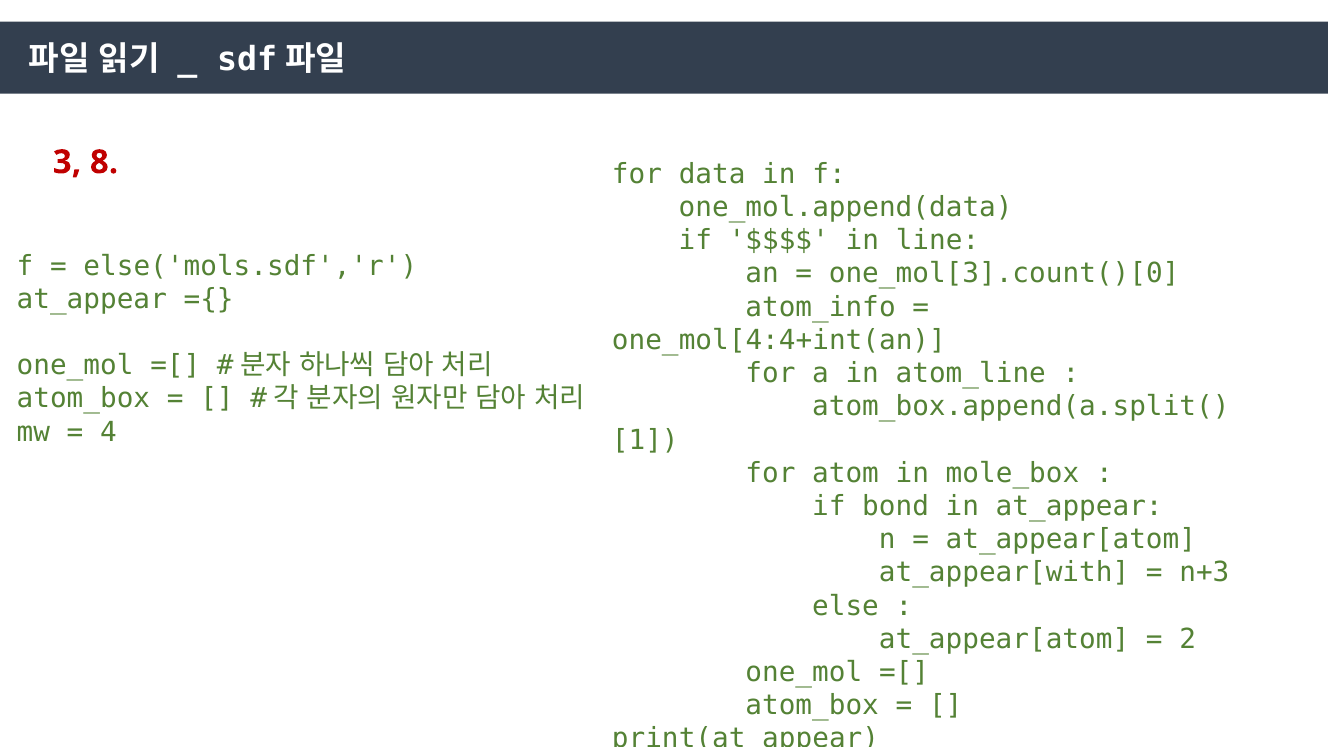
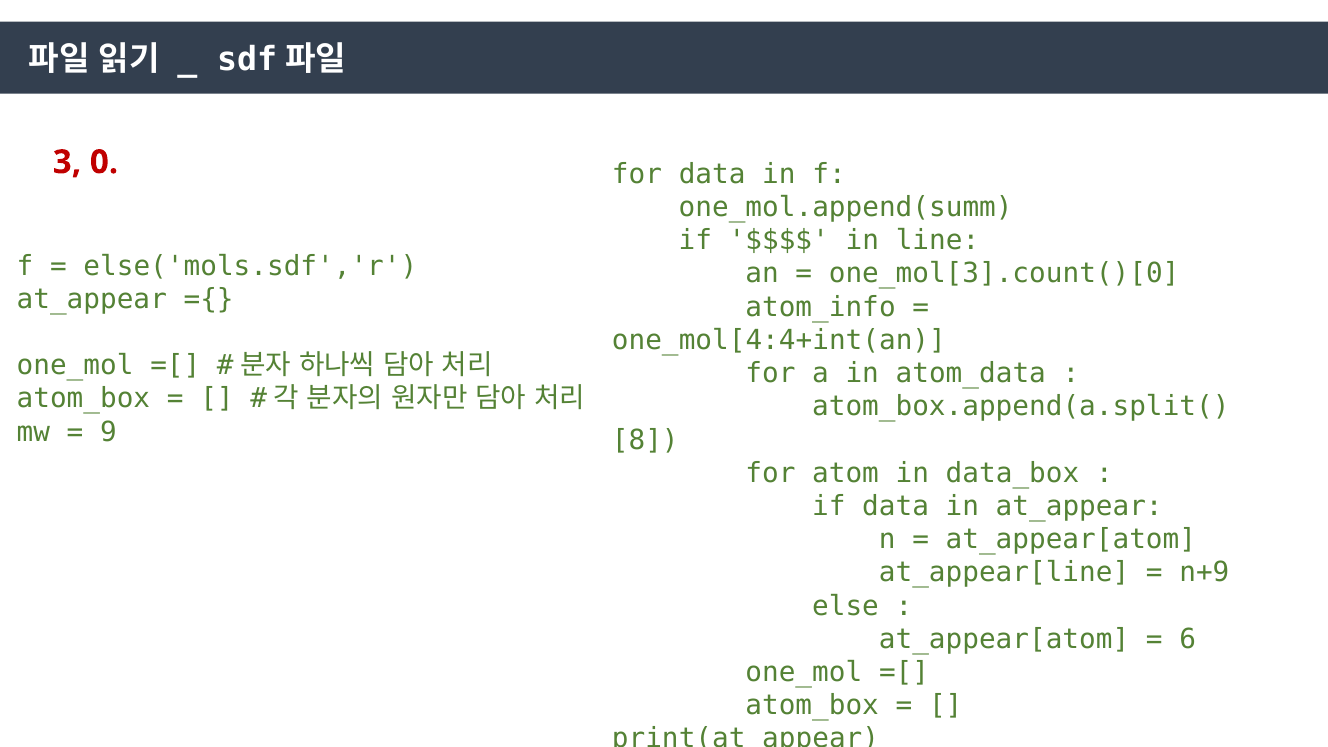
8: 8 -> 0
one_mol.append(data: one_mol.append(data -> one_mol.append(summ
atom_line: atom_line -> atom_data
4: 4 -> 9
1: 1 -> 8
mole_box: mole_box -> data_box
if bond: bond -> data
at_appear[with: at_appear[with -> at_appear[line
n+3: n+3 -> n+9
2: 2 -> 6
